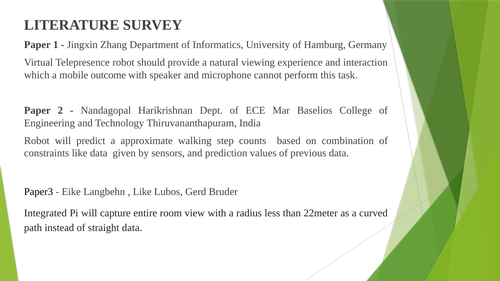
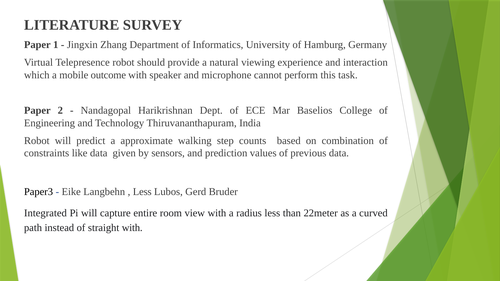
Like at (142, 192): Like -> Less
straight data: data -> with
